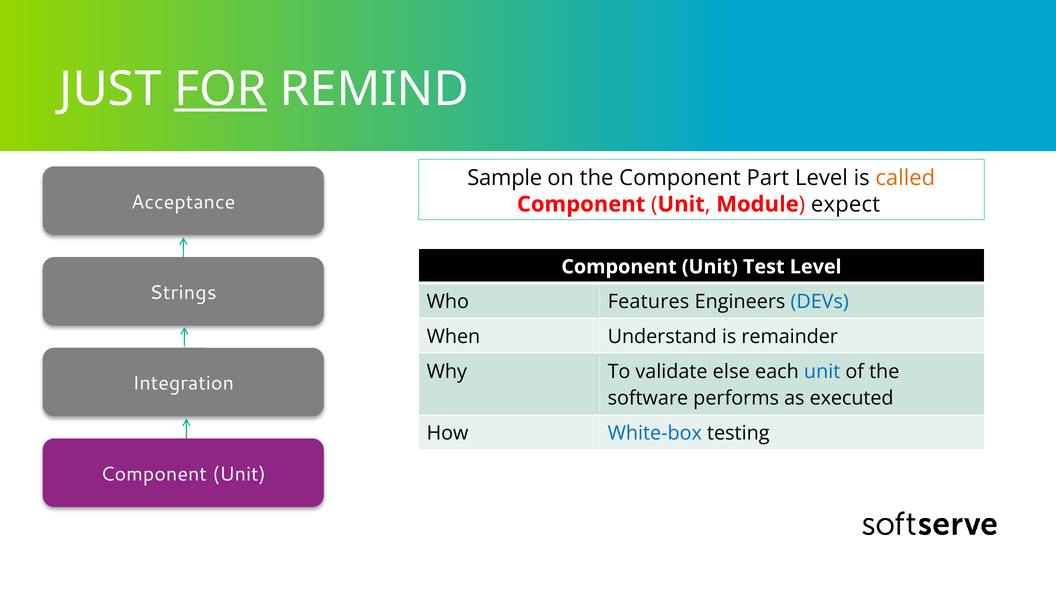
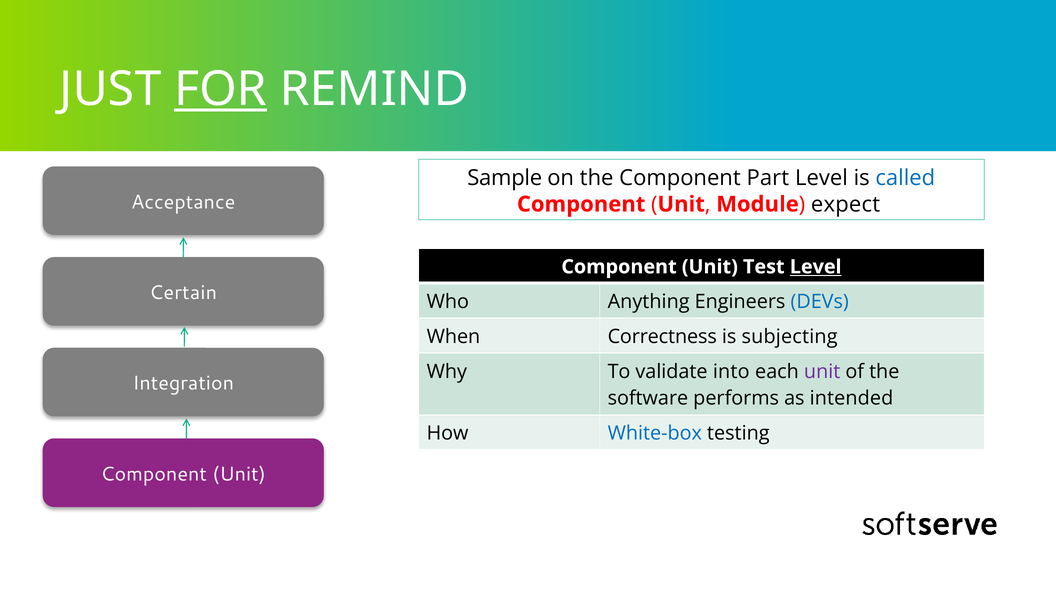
called colour: orange -> blue
Level at (816, 267) underline: none -> present
Strings: Strings -> Certain
Features: Features -> Anything
Understand: Understand -> Correctness
remainder: remainder -> subjecting
else: else -> into
unit at (822, 372) colour: blue -> purple
executed: executed -> intended
